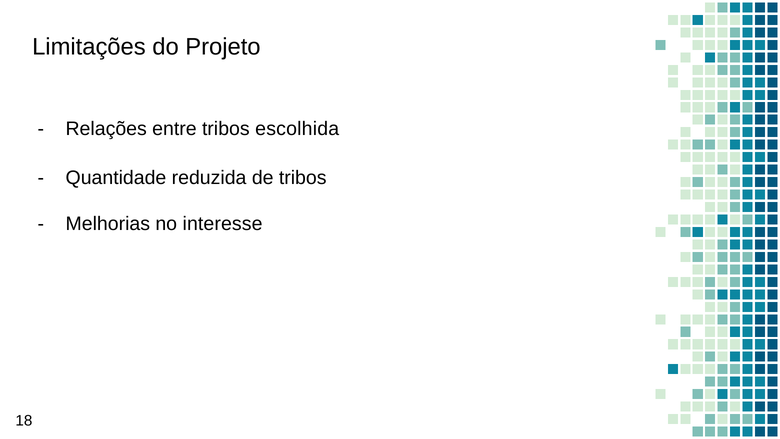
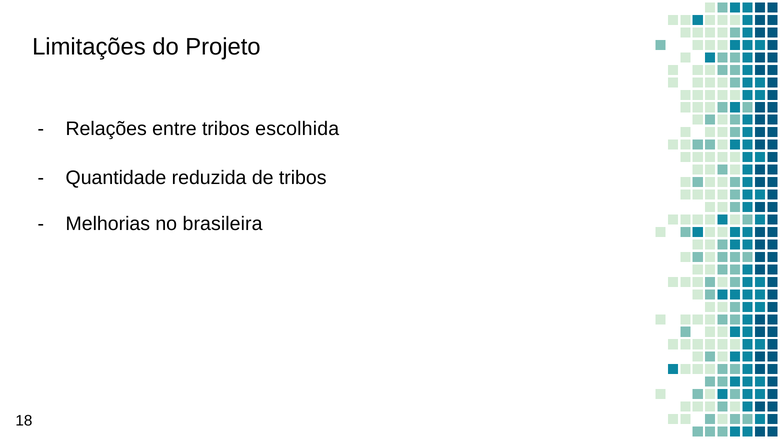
interesse: interesse -> brasileira
